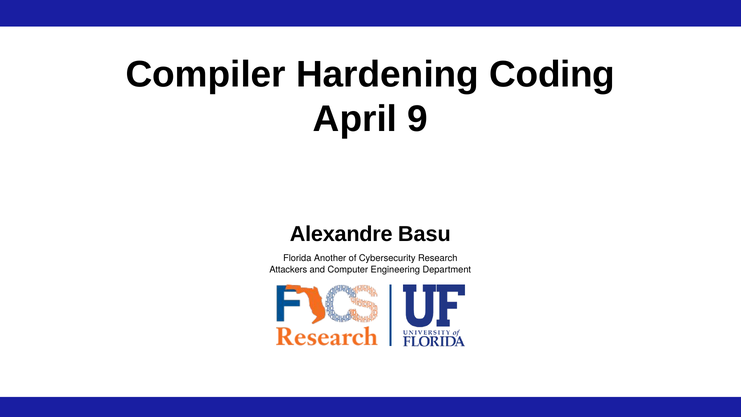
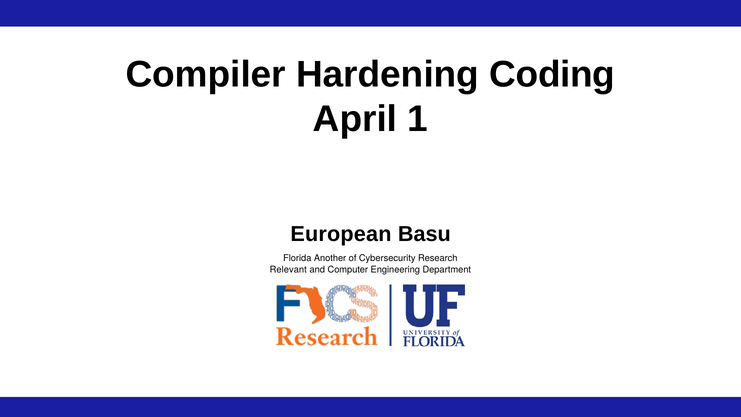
9: 9 -> 1
Alexandre: Alexandre -> European
Attackers: Attackers -> Relevant
